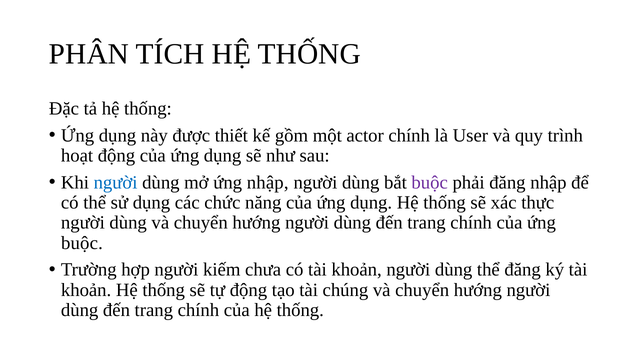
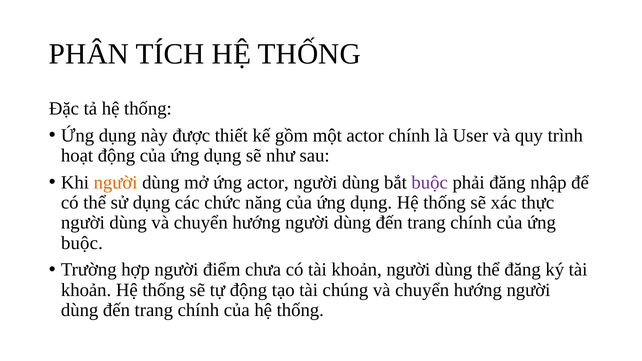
người at (116, 182) colour: blue -> orange
ứng nhập: nhập -> actor
kiếm: kiếm -> điểm
